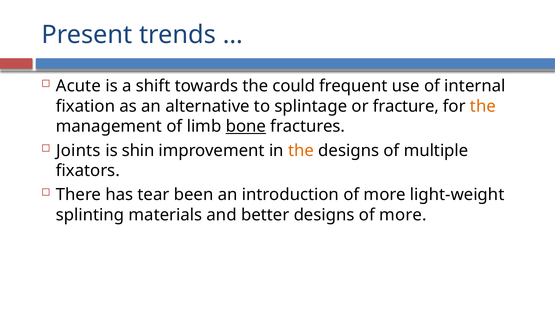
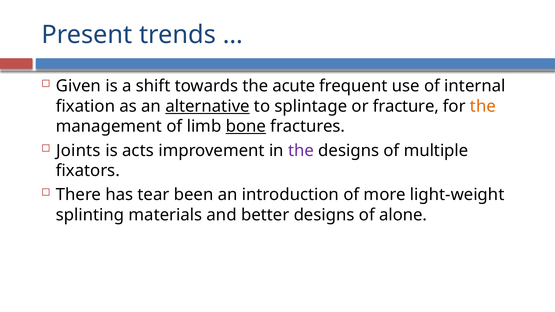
Acute: Acute -> Given
could: could -> acute
alternative underline: none -> present
shin: shin -> acts
the at (301, 151) colour: orange -> purple
designs of more: more -> alone
